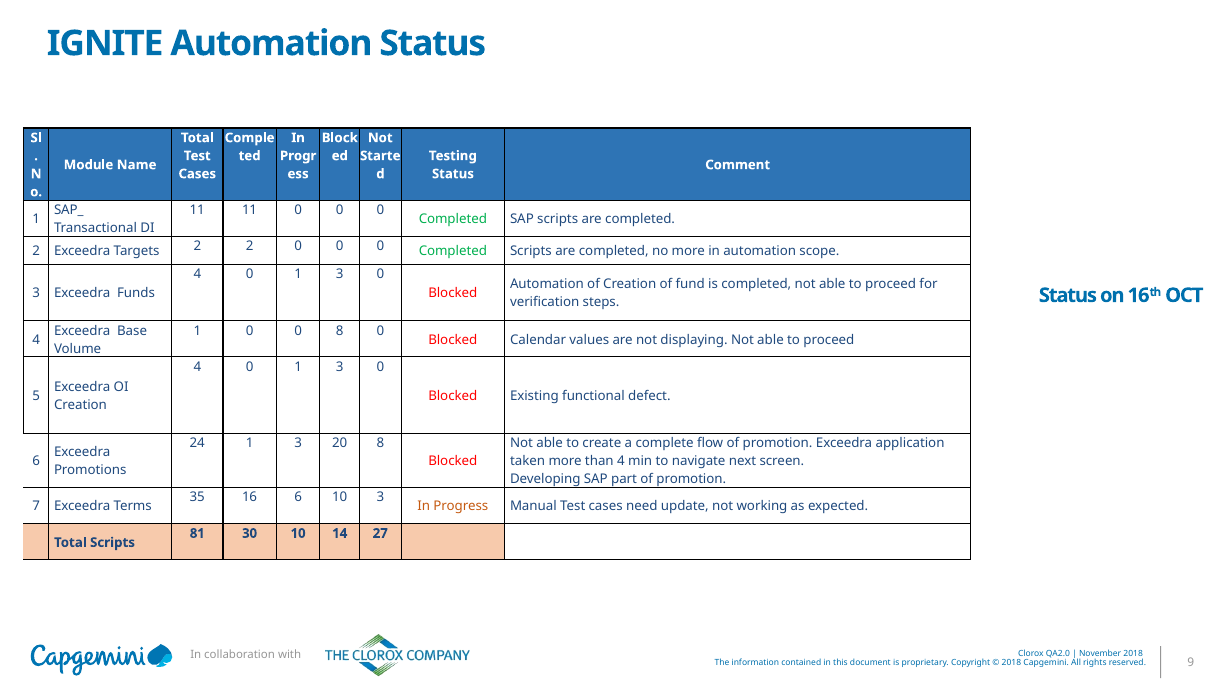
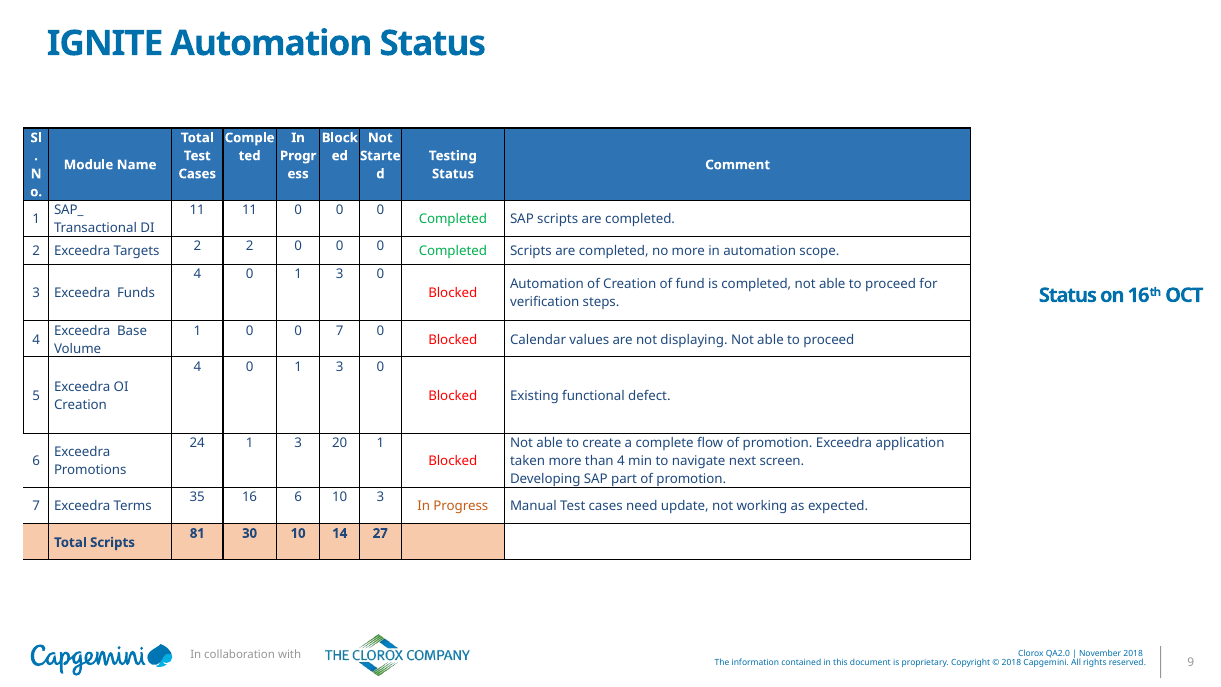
0 8: 8 -> 7
20 8: 8 -> 1
